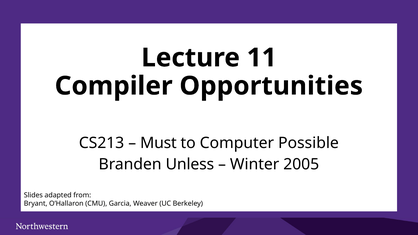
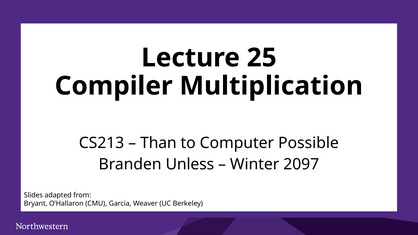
11: 11 -> 25
Opportunities: Opportunities -> Multiplication
Must: Must -> Than
2005: 2005 -> 2097
